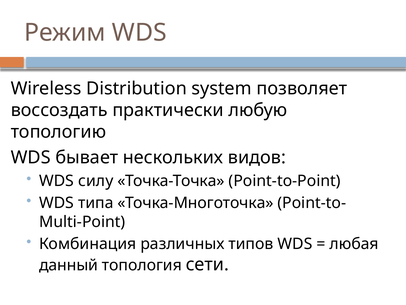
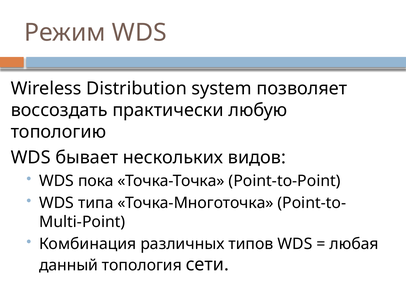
силу: силу -> пока
